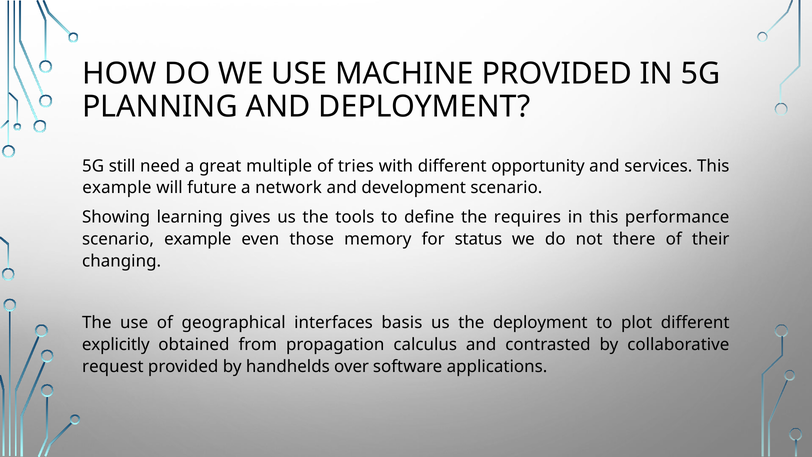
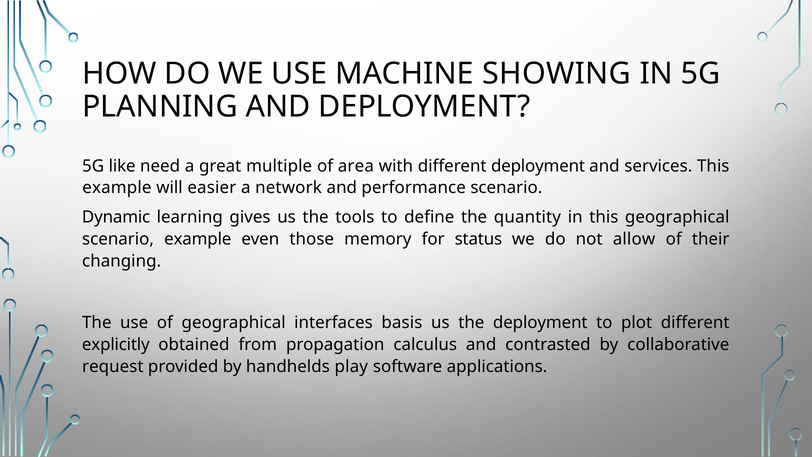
MACHINE PROVIDED: PROVIDED -> SHOWING
still: still -> like
tries: tries -> area
different opportunity: opportunity -> deployment
future: future -> easier
development: development -> performance
Showing: Showing -> Dynamic
requires: requires -> quantity
this performance: performance -> geographical
there: there -> allow
over: over -> play
